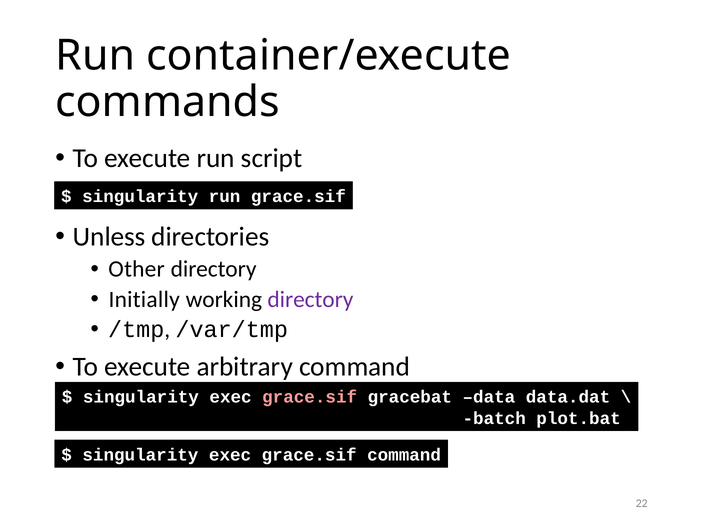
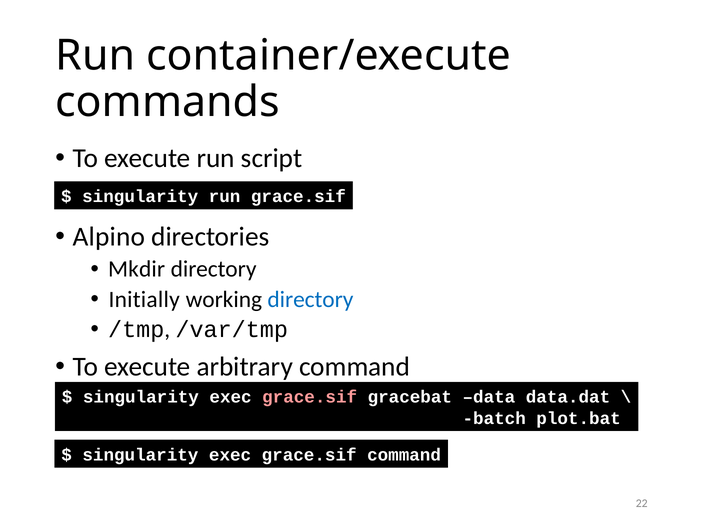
Unless: Unless -> Alpino
Other: Other -> Mkdir
directory at (310, 300) colour: purple -> blue
